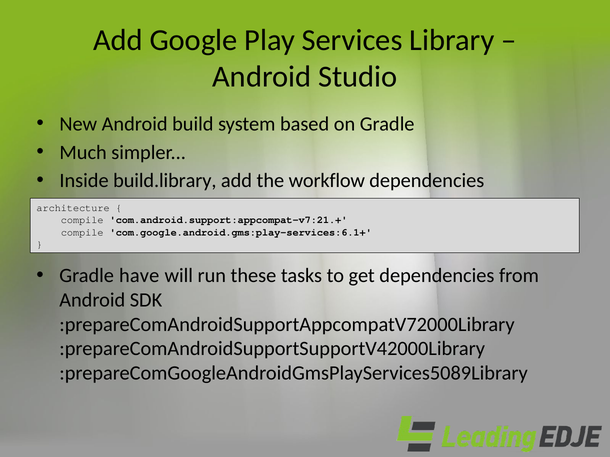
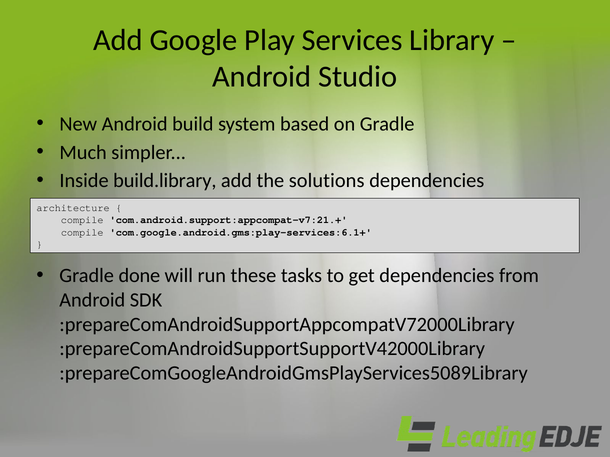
workflow: workflow -> solutions
have: have -> done
